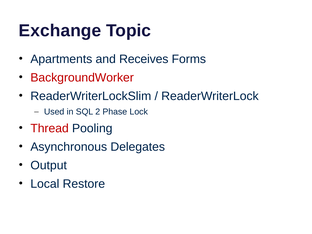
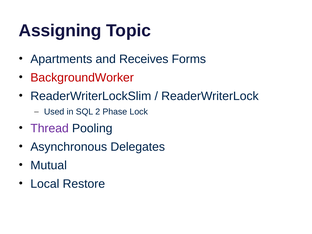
Exchange: Exchange -> Assigning
Thread colour: red -> purple
Output: Output -> Mutual
